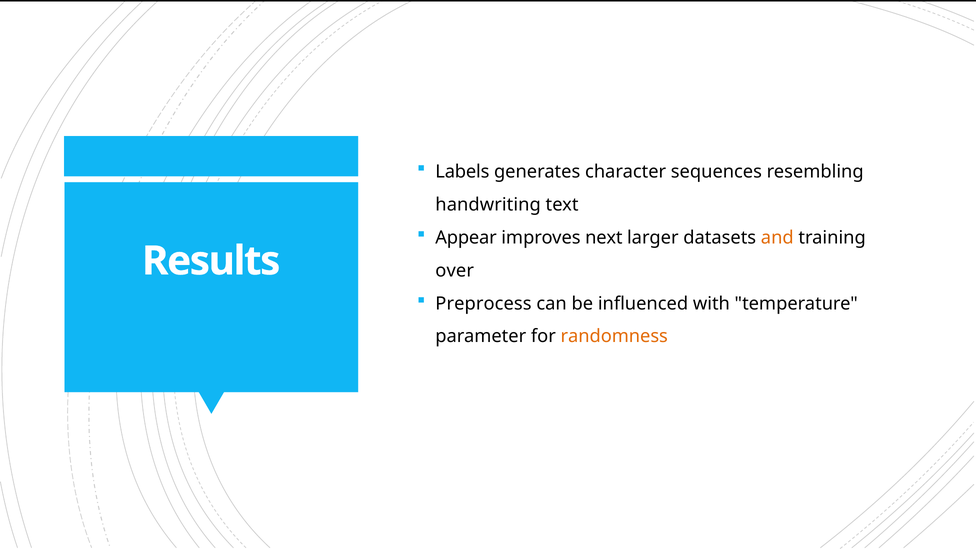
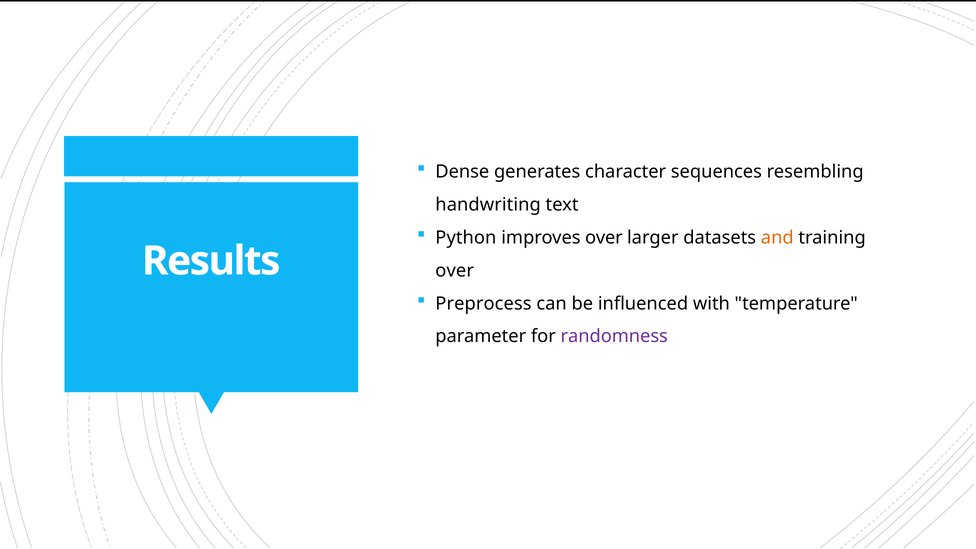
Labels: Labels -> Dense
Appear: Appear -> Python
improves next: next -> over
randomness colour: orange -> purple
